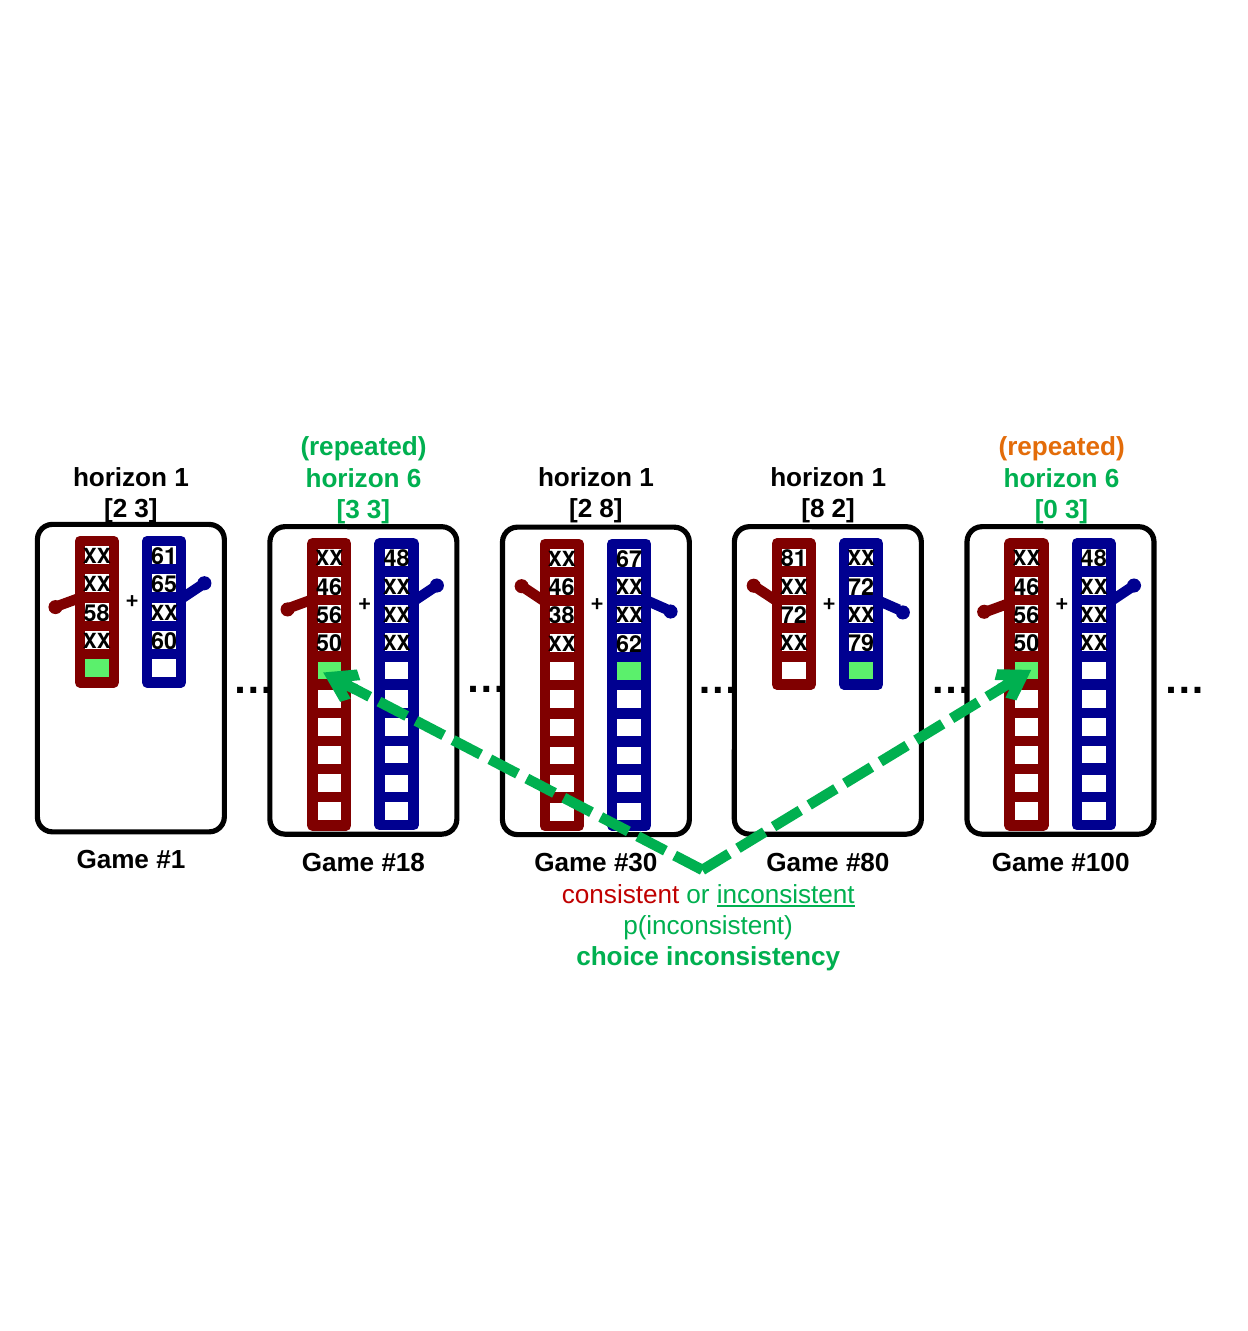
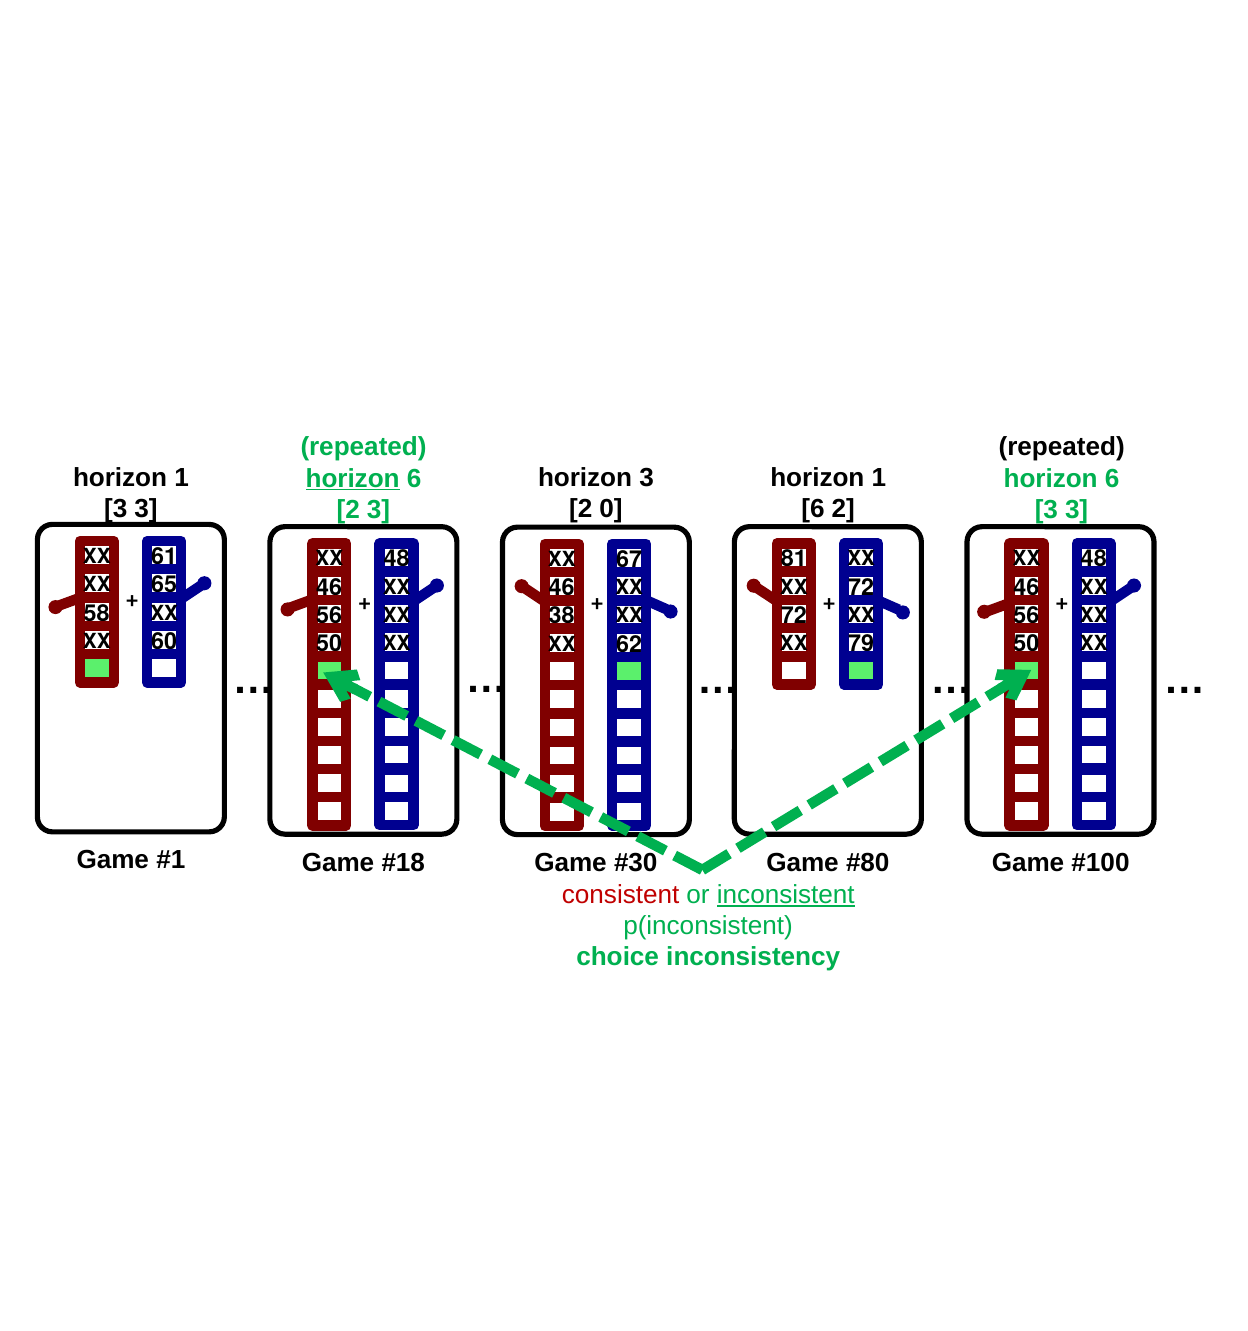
repeated at (1062, 447) colour: orange -> black
1 at (647, 478): 1 -> 3
horizon at (353, 478) underline: none -> present
2 at (116, 509): 2 -> 3
8 at (813, 509): 8 -> 6
2 8: 8 -> 0
3 at (348, 510): 3 -> 2
0 at (1046, 510): 0 -> 3
